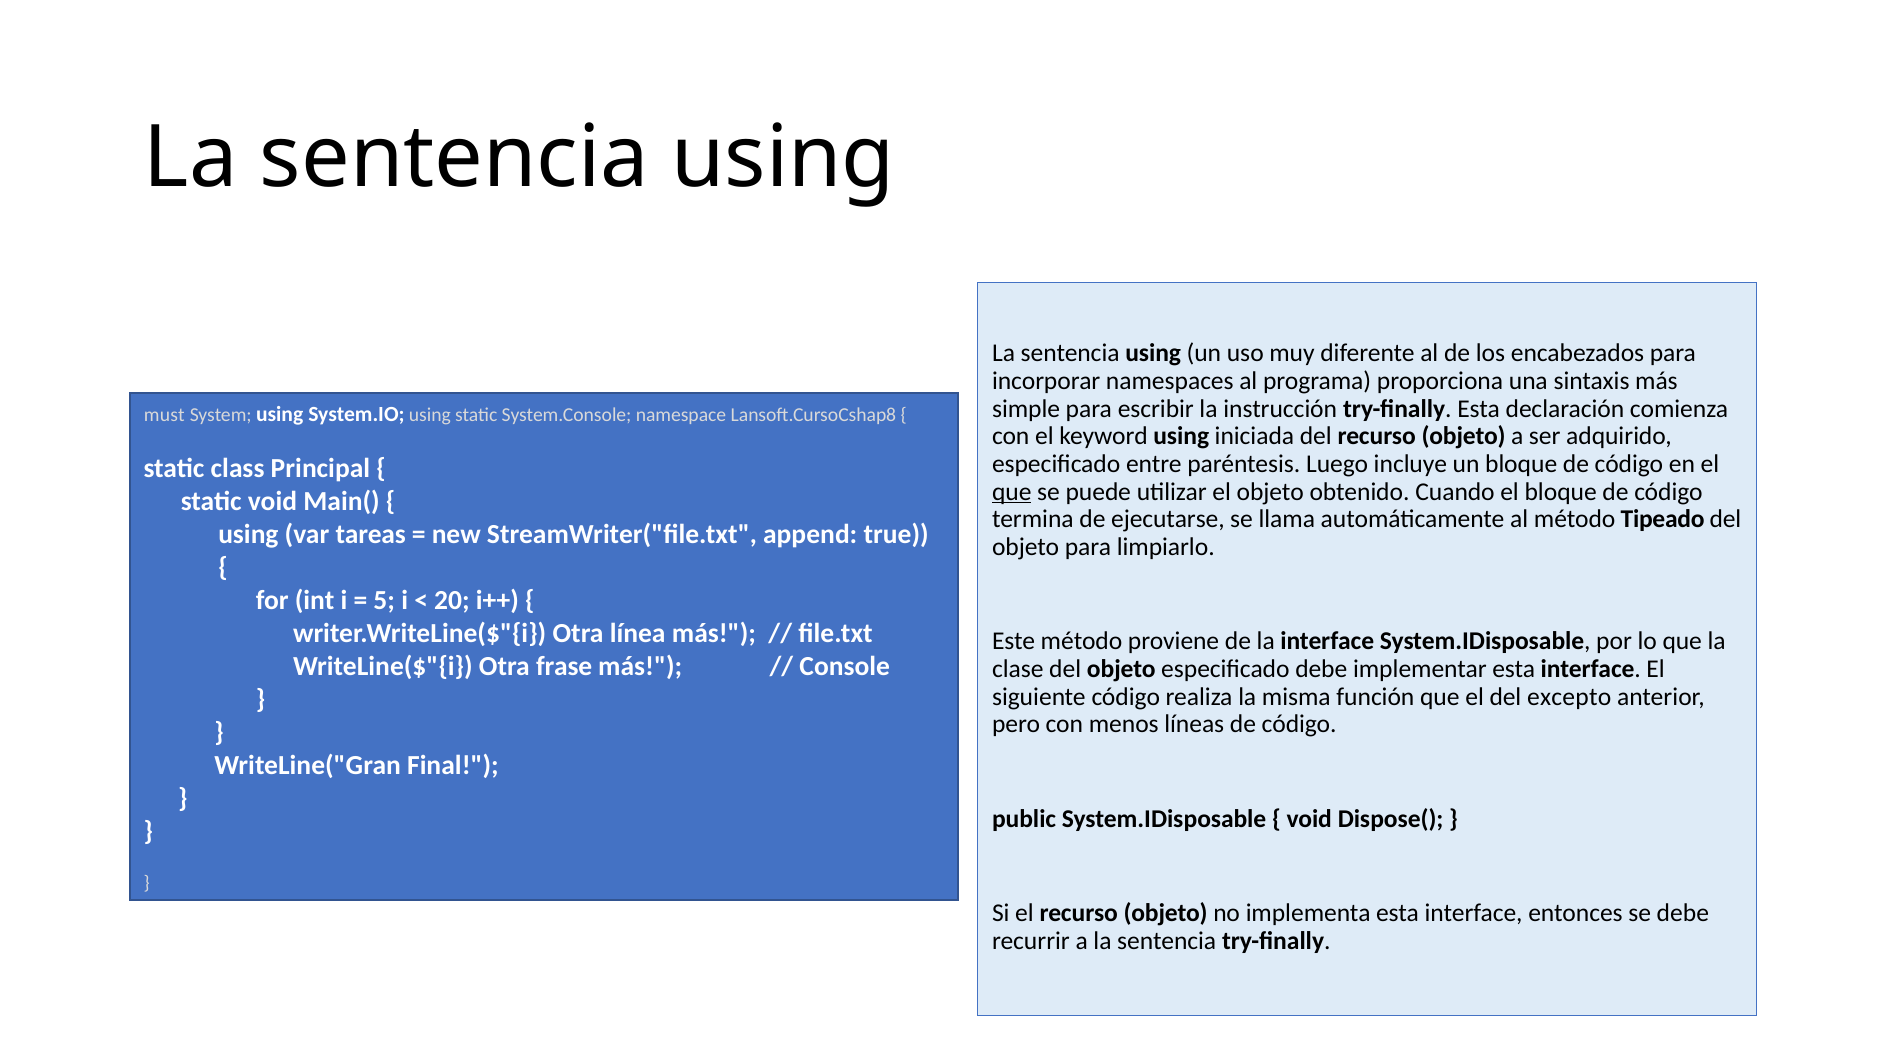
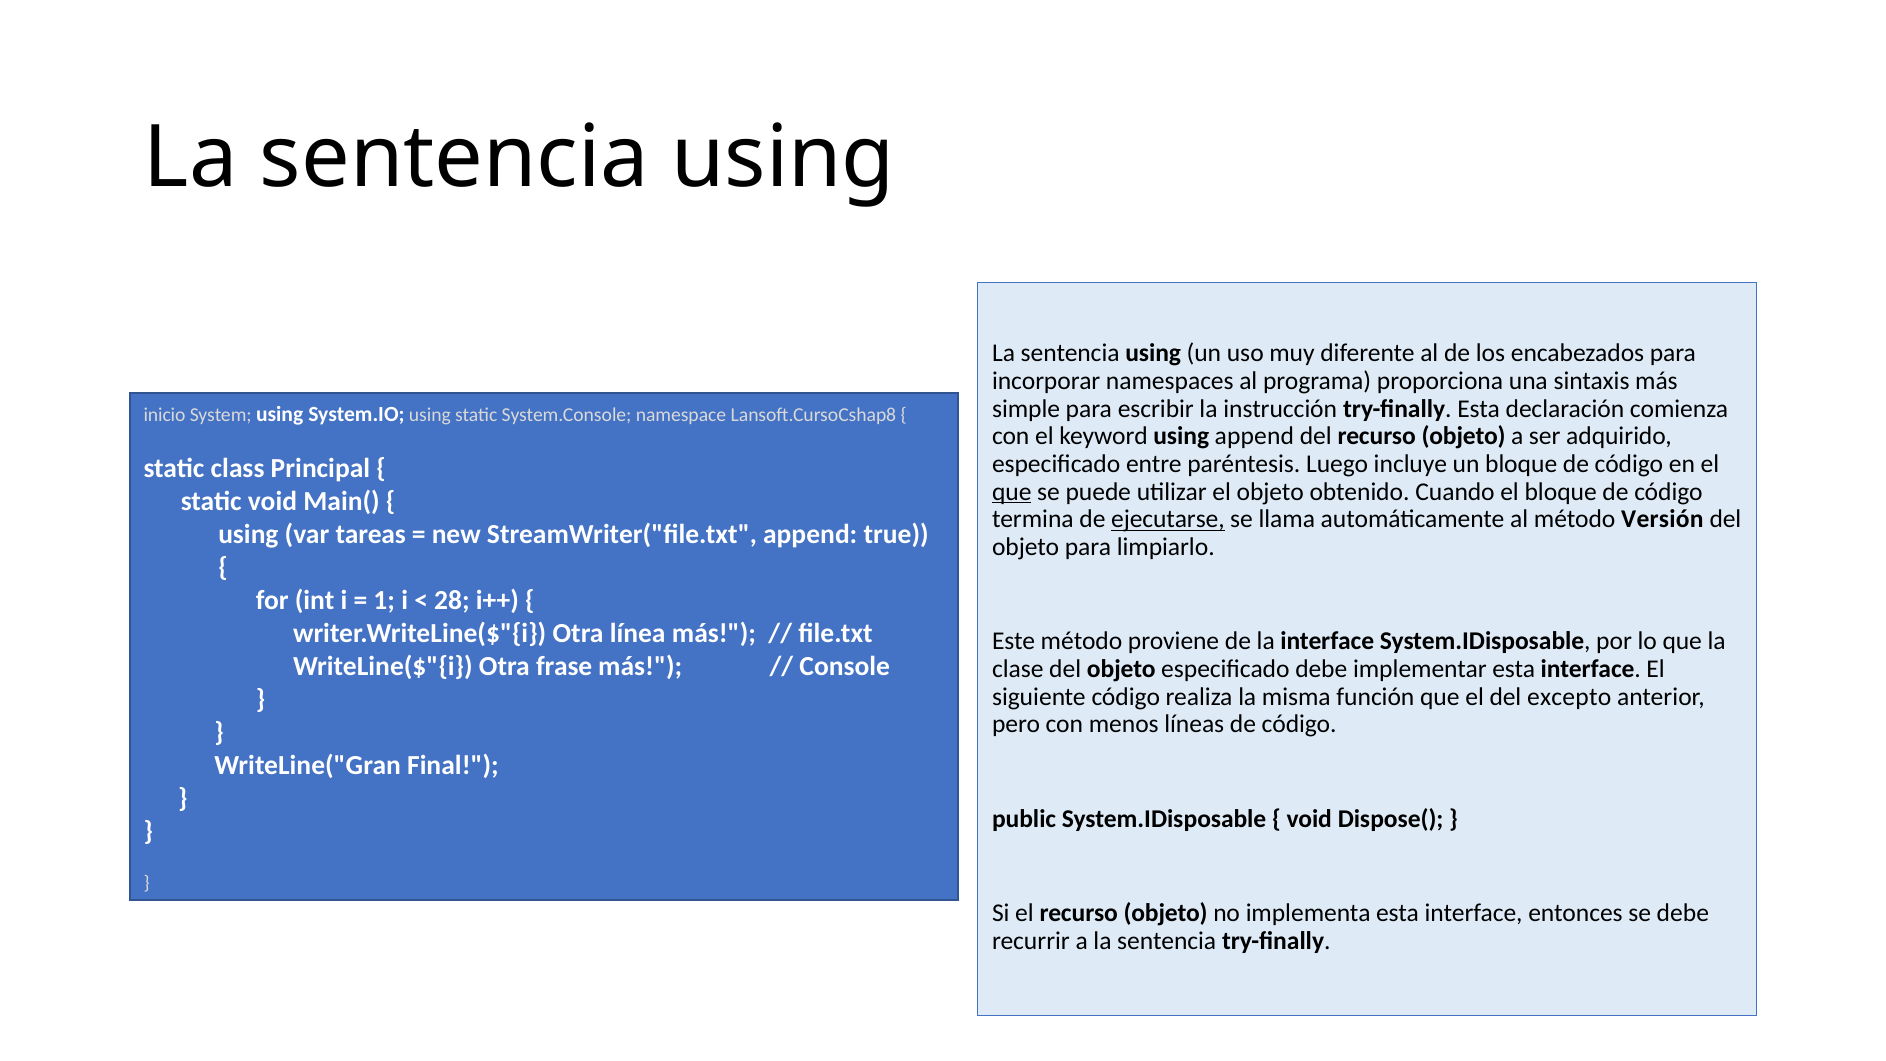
must: must -> inicio
using iniciada: iniciada -> append
ejecutarse underline: none -> present
Tipeado: Tipeado -> Versión
5: 5 -> 1
20: 20 -> 28
